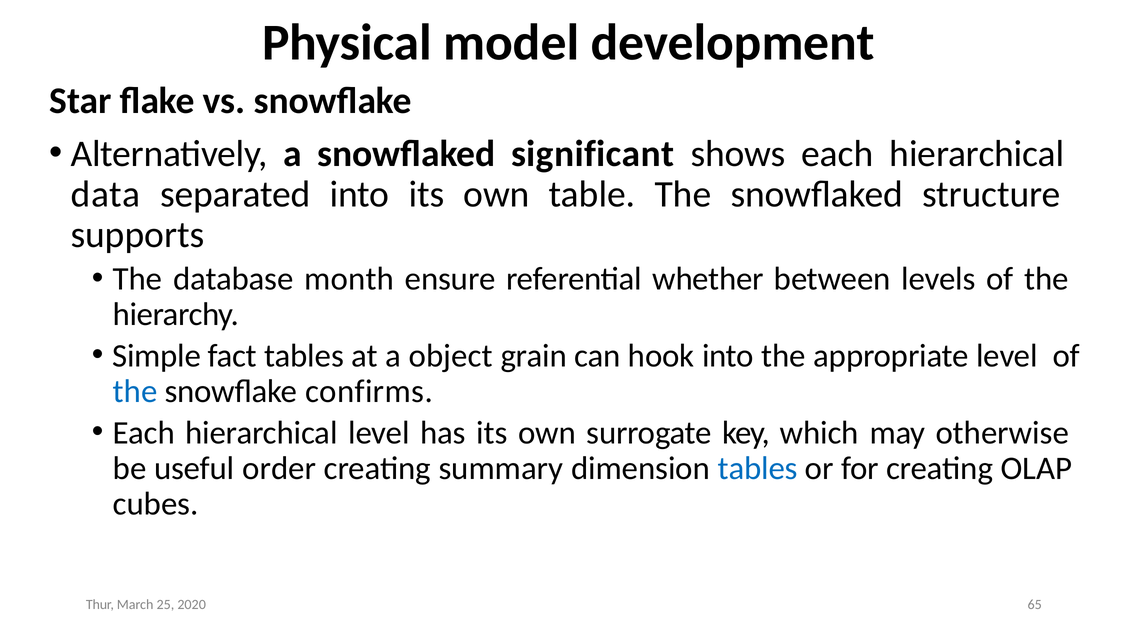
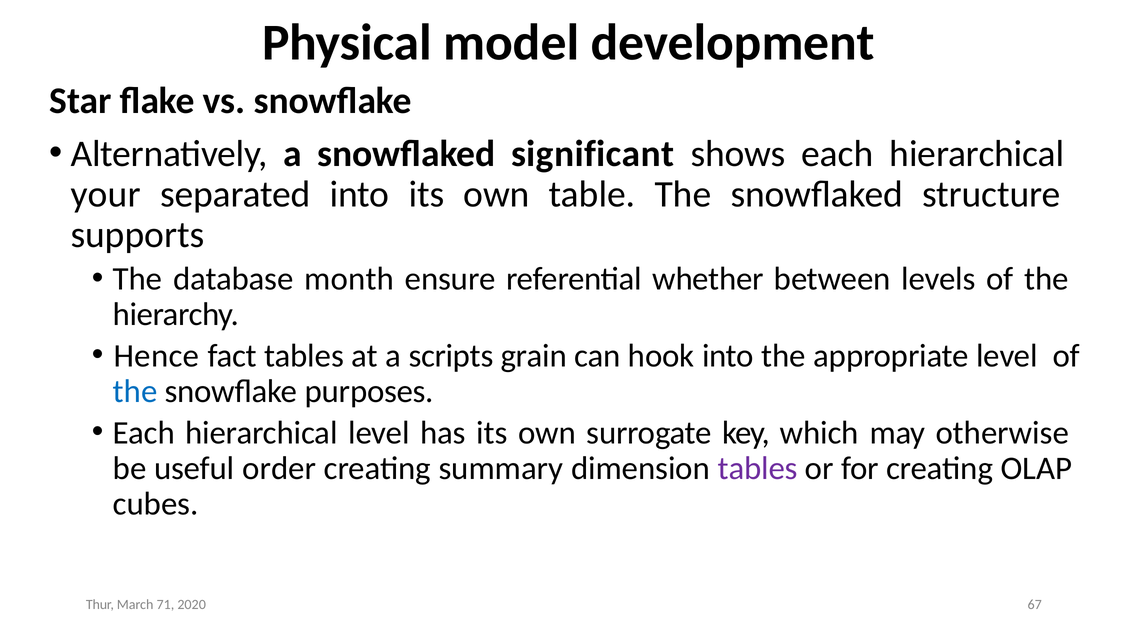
data: data -> your
Simple: Simple -> Hence
object: object -> scripts
confirms: confirms -> purposes
tables at (758, 469) colour: blue -> purple
25: 25 -> 71
65: 65 -> 67
